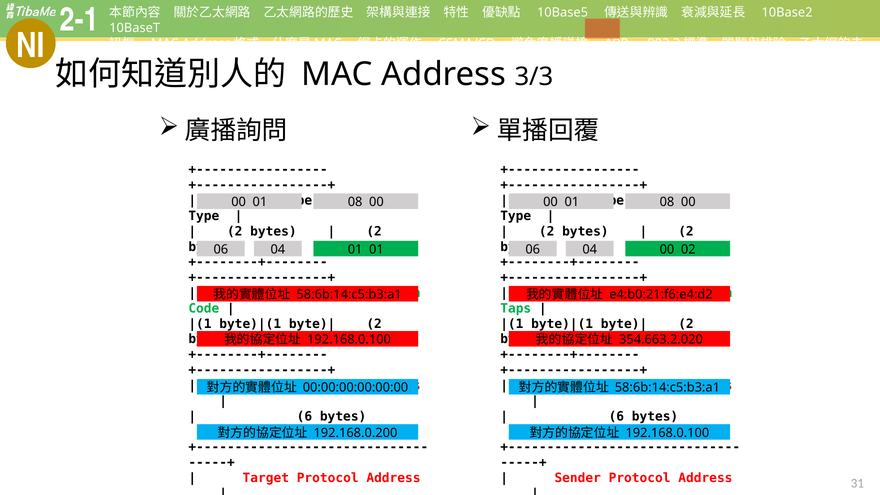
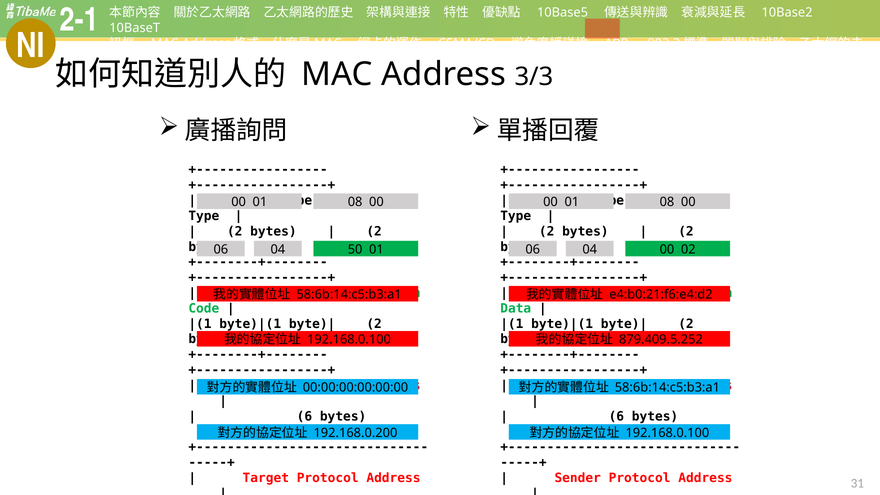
04 01: 01 -> 50
Taps: Taps -> Data
354.663.2.020: 354.663.2.020 -> 879.409.5.252
